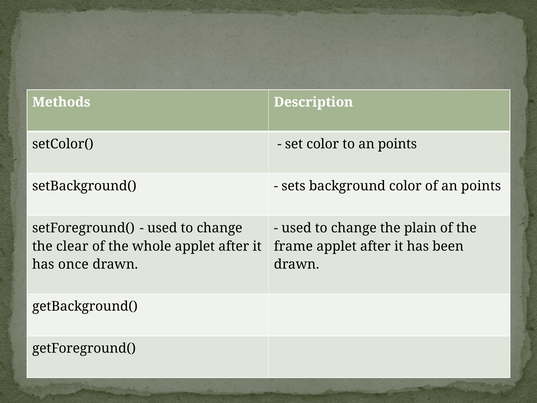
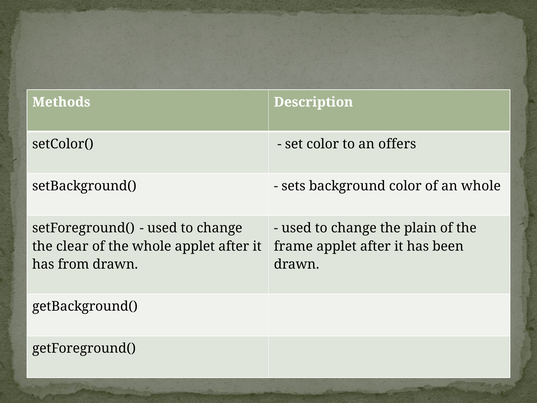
to an points: points -> offers
of an points: points -> whole
once: once -> from
